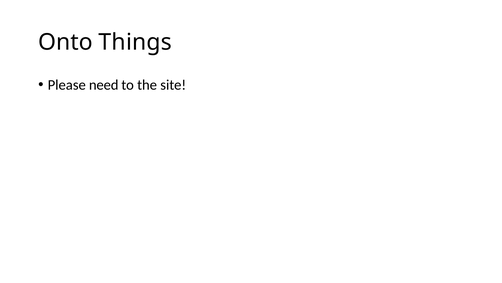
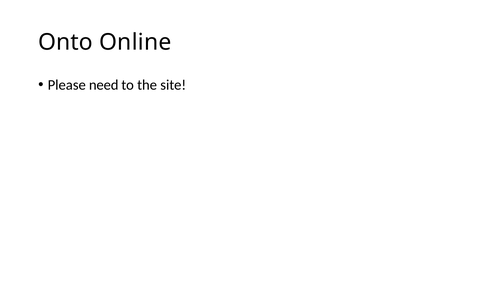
Things: Things -> Online
